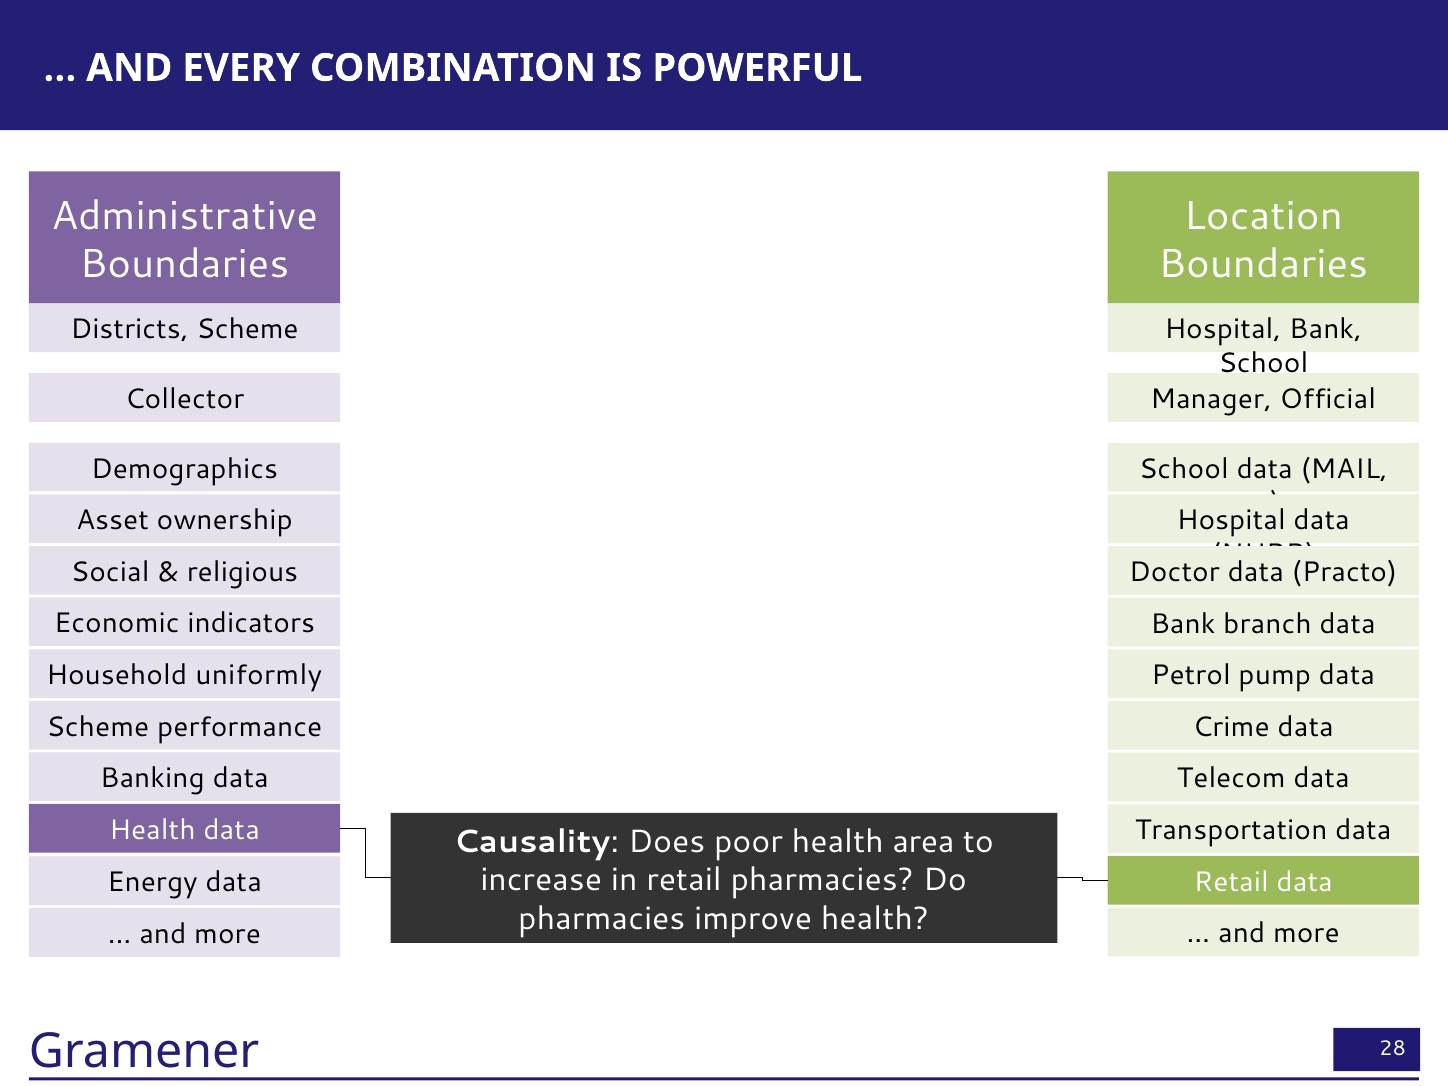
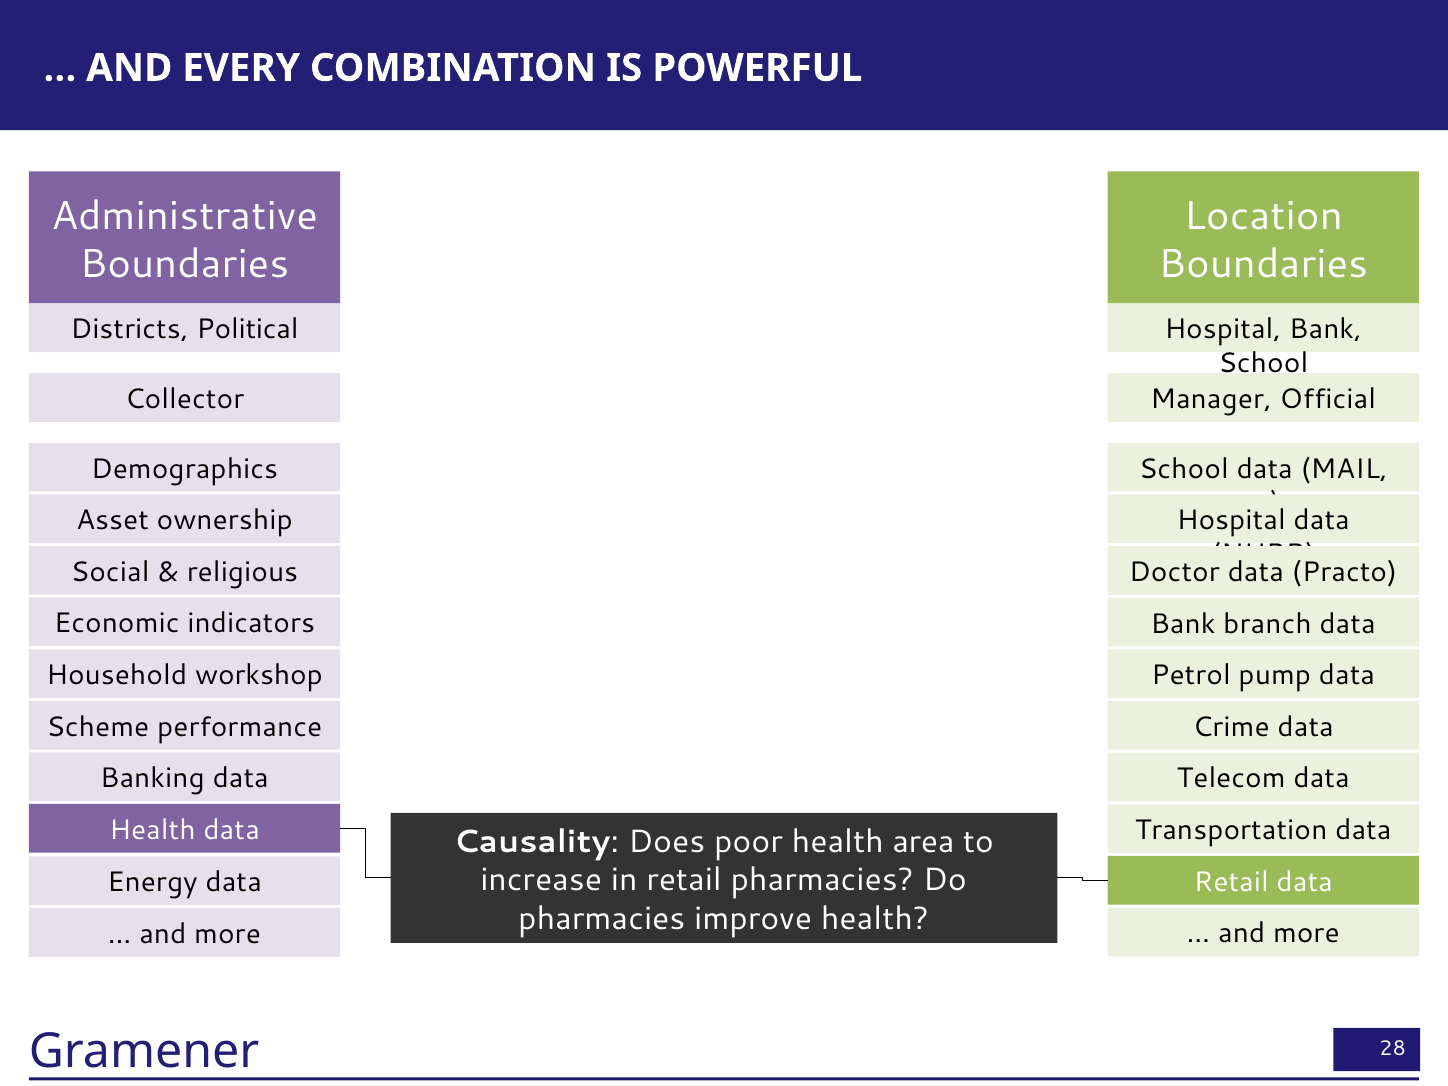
Districts Scheme: Scheme -> Political
uniformly: uniformly -> workshop
